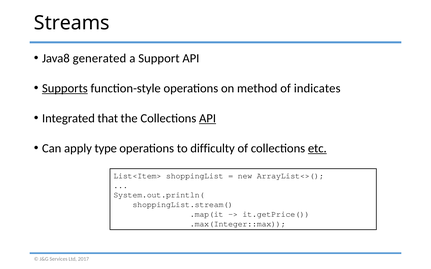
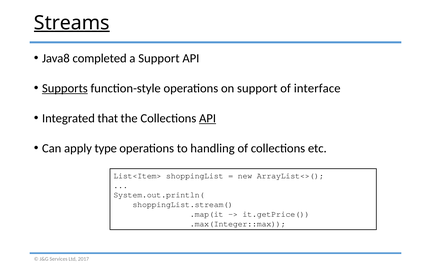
Streams underline: none -> present
generated: generated -> completed
on method: method -> support
indicates: indicates -> interface
difficulty: difficulty -> handling
etc underline: present -> none
